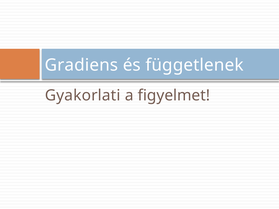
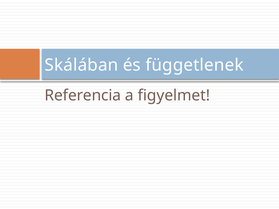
Gradiens: Gradiens -> Skálában
Gyakorlati: Gyakorlati -> Referencia
